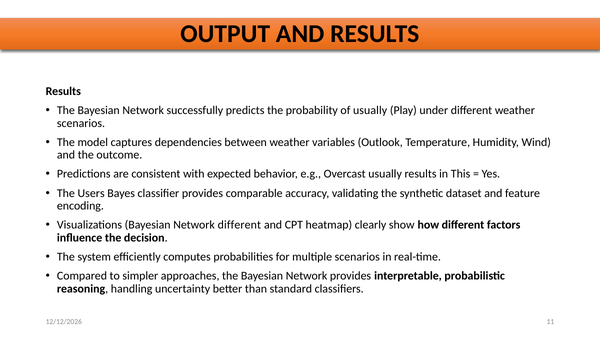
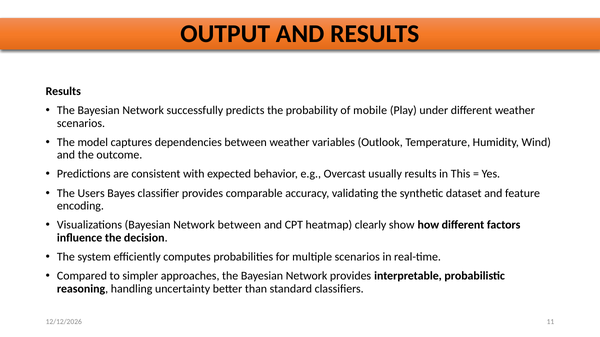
of usually: usually -> mobile
Network different: different -> between
